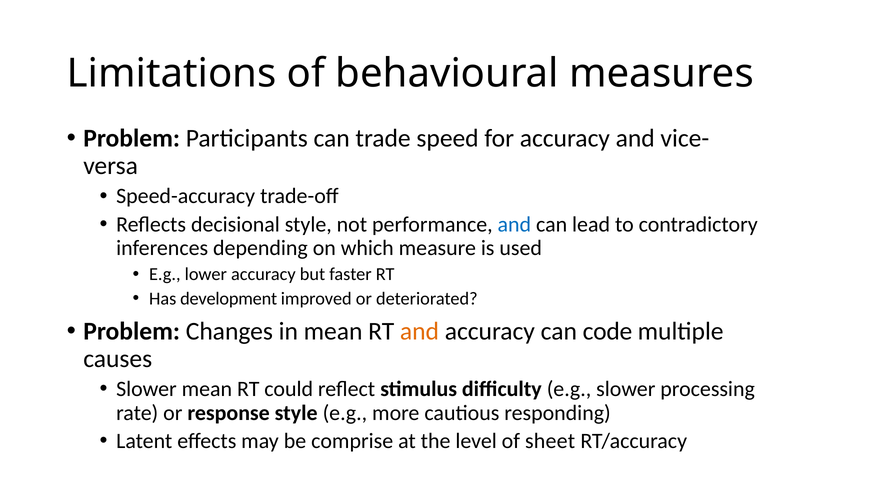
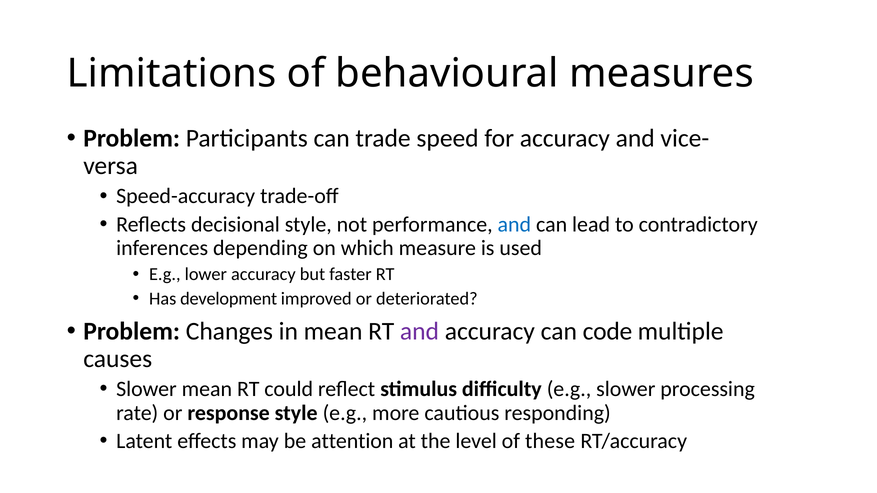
and at (420, 332) colour: orange -> purple
comprise: comprise -> attention
sheet: sheet -> these
